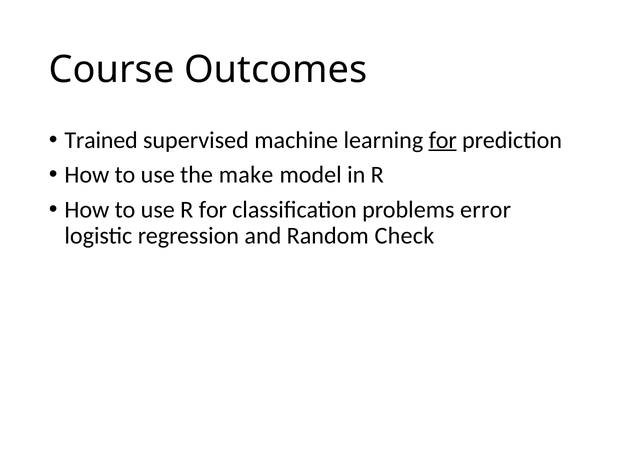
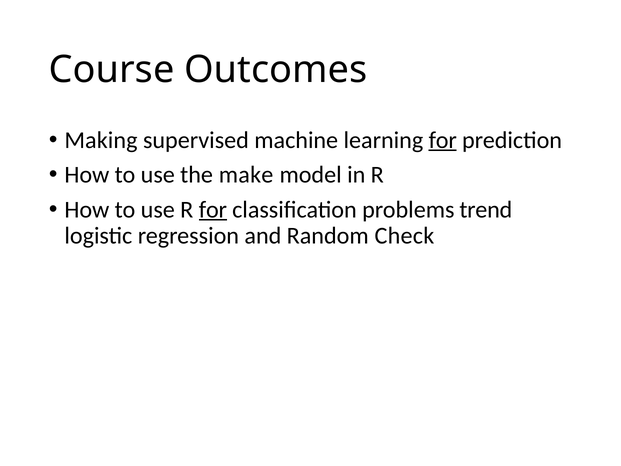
Trained: Trained -> Making
for at (213, 209) underline: none -> present
error: error -> trend
